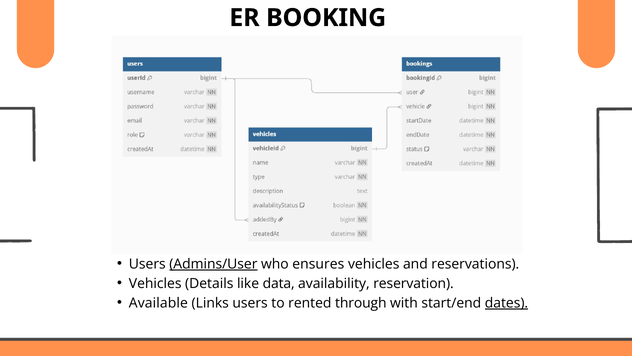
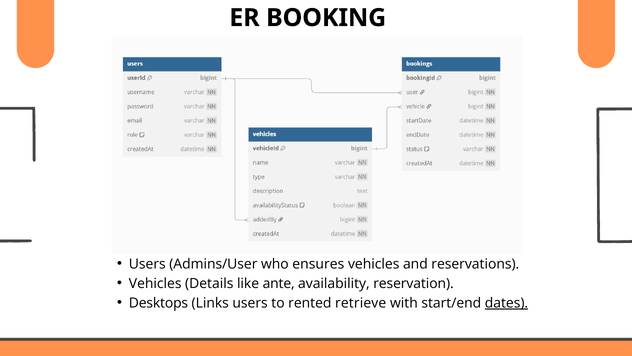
Admins/User underline: present -> none
data: data -> ante
Available: Available -> Desktops
through: through -> retrieve
